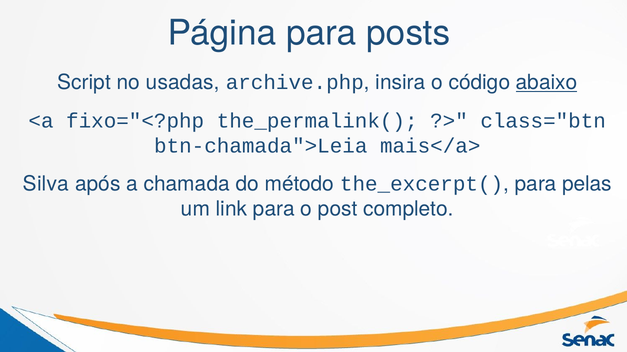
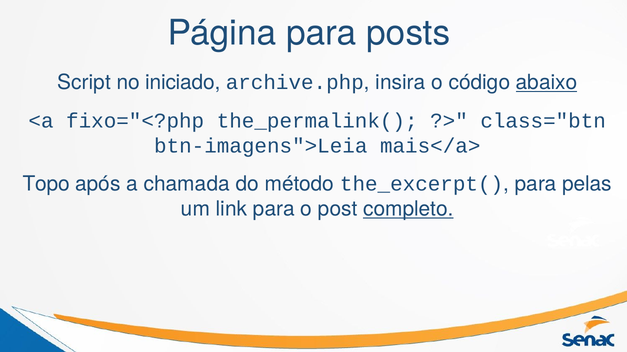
usadas: usadas -> iniciado
btn-chamada">Leia: btn-chamada">Leia -> btn-imagens">Leia
Silva: Silva -> Topo
completo underline: none -> present
